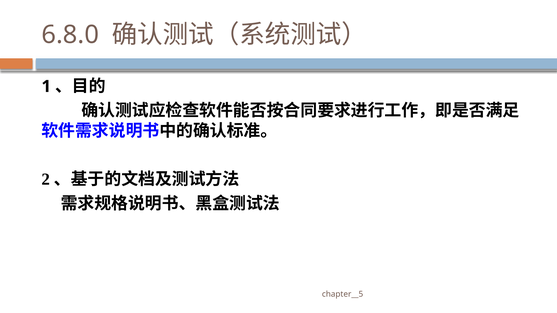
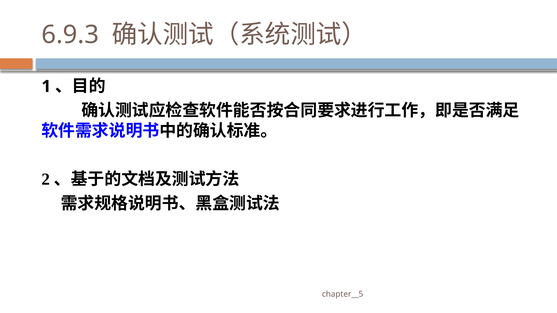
6.8.0: 6.8.0 -> 6.9.3
